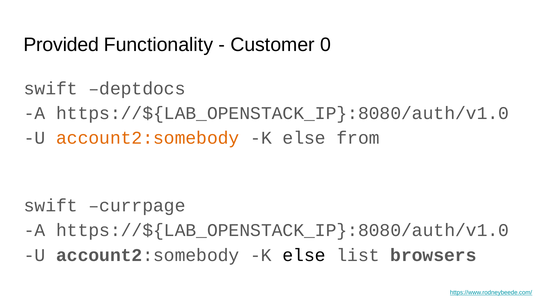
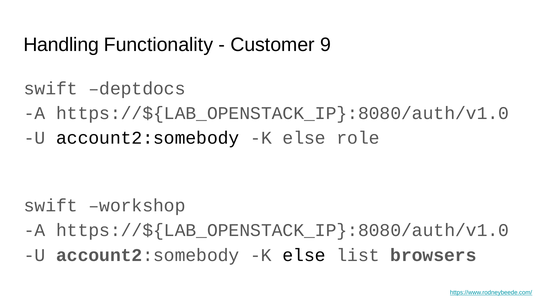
Provided: Provided -> Handling
0: 0 -> 9
account2:somebody at (148, 138) colour: orange -> black
from: from -> role
currpage: currpage -> workshop
